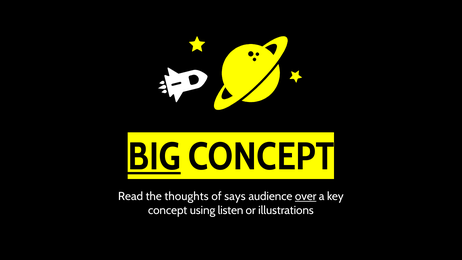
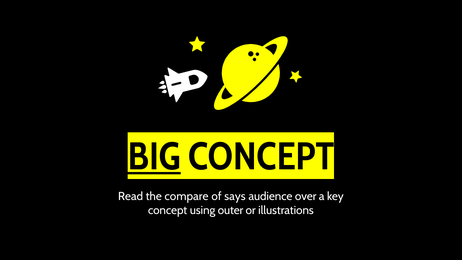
thoughts: thoughts -> compare
over underline: present -> none
listen: listen -> outer
